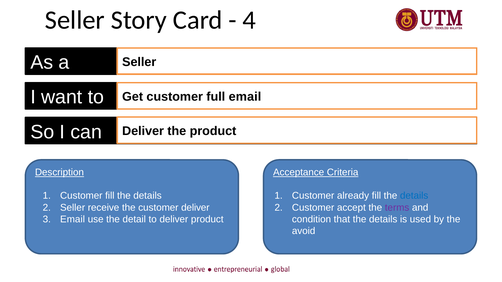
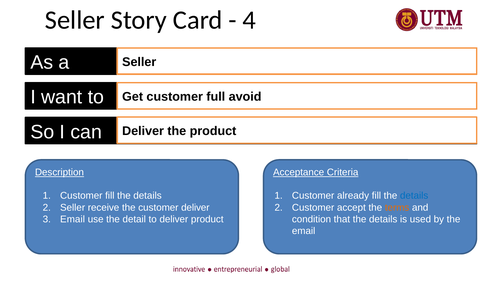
full email: email -> avoid
terms colour: purple -> orange
avoid at (304, 231): avoid -> email
